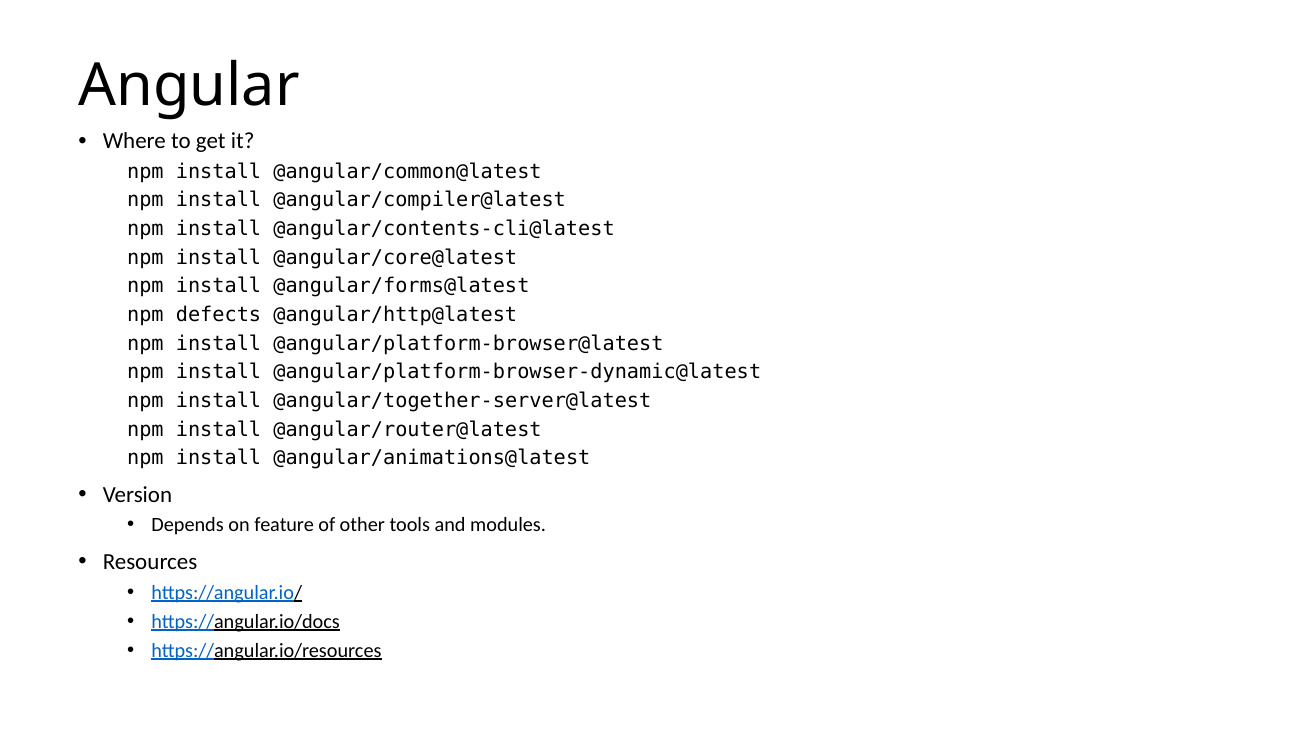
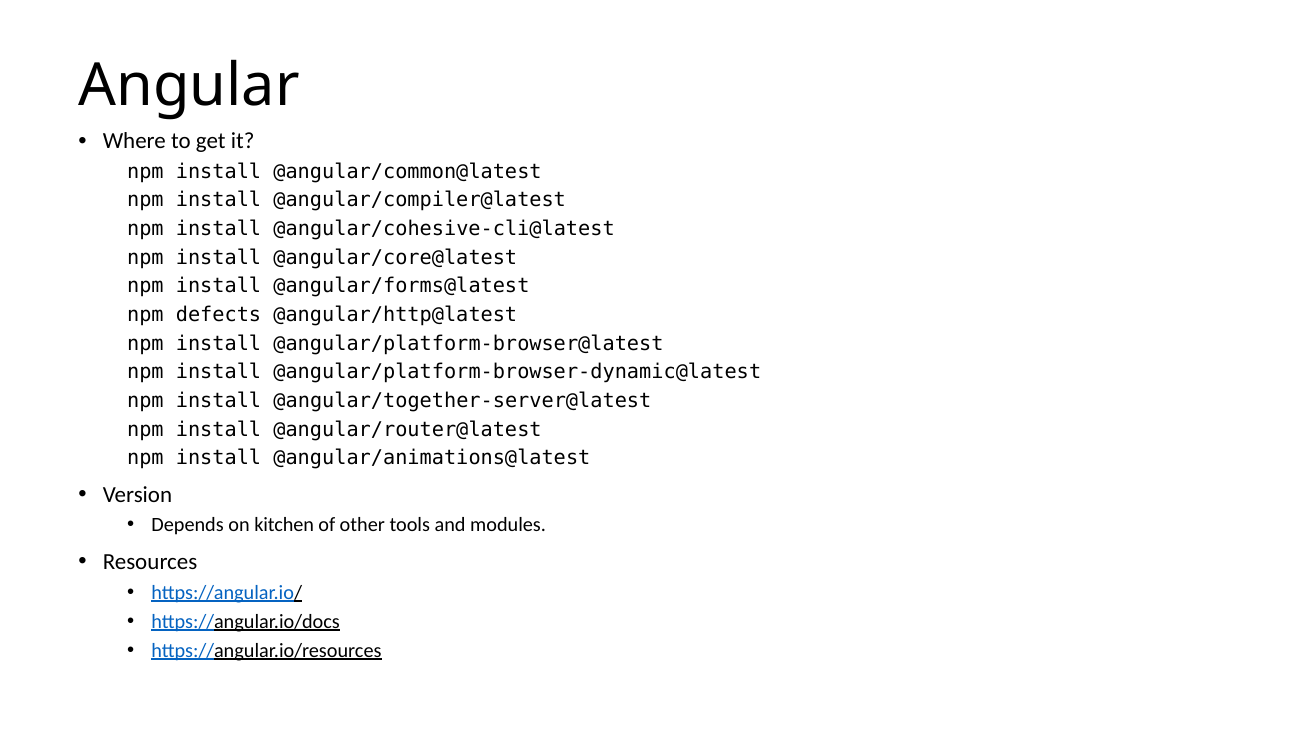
@angular/contents-cli@latest: @angular/contents-cli@latest -> @angular/cohesive-cli@latest
feature: feature -> kitchen
